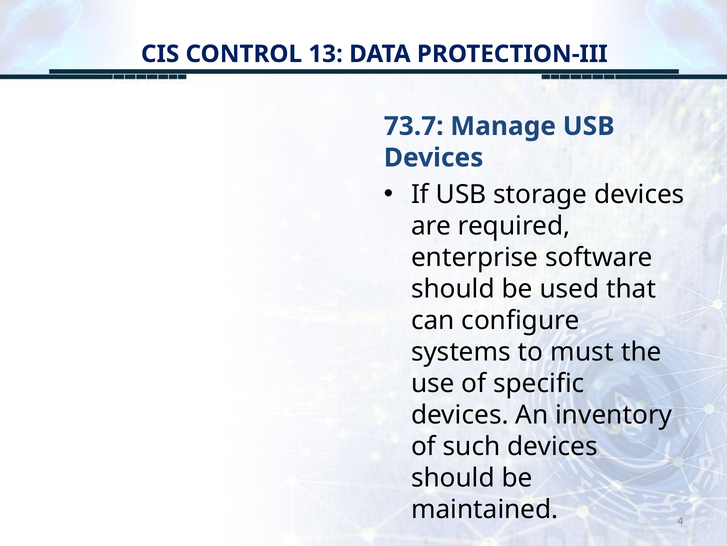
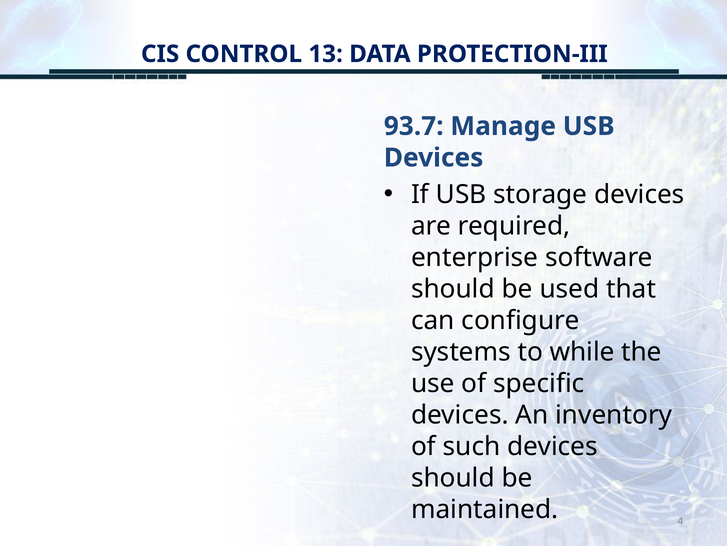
73.7: 73.7 -> 93.7
must: must -> while
